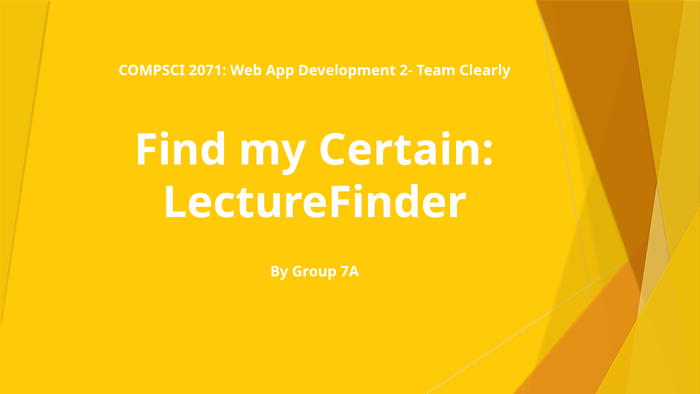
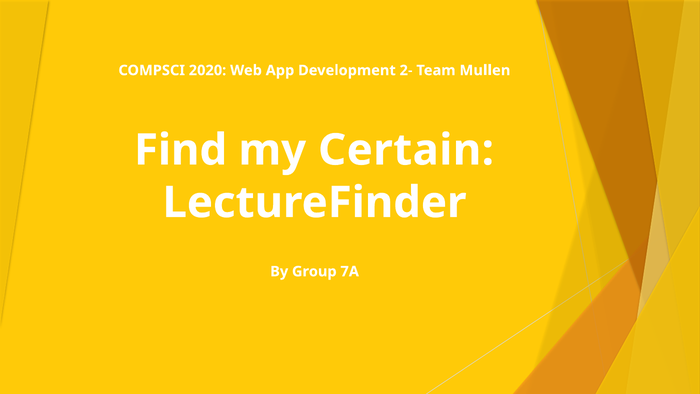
2071: 2071 -> 2020
Clearly: Clearly -> Mullen
